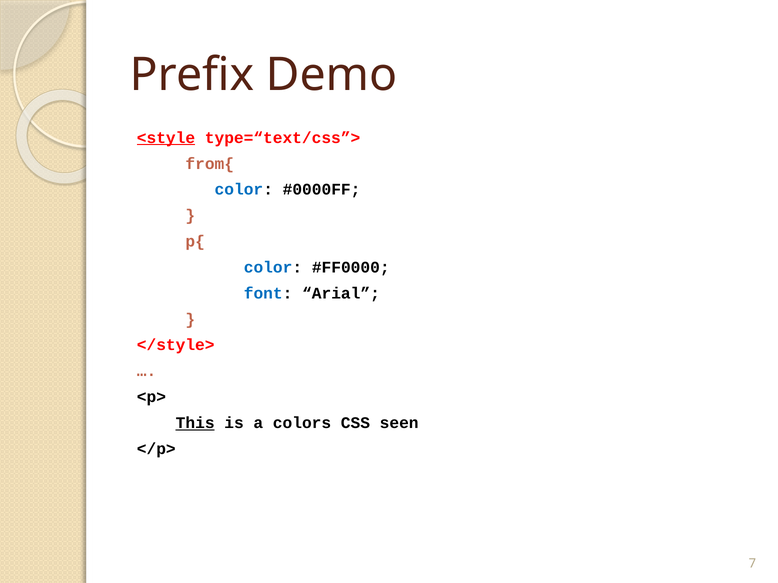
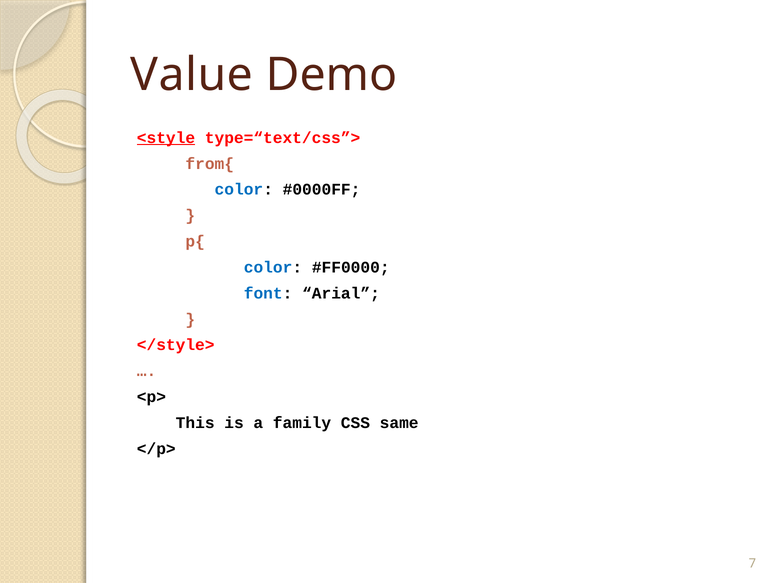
Prefix: Prefix -> Value
This underline: present -> none
colors: colors -> family
seen: seen -> same
